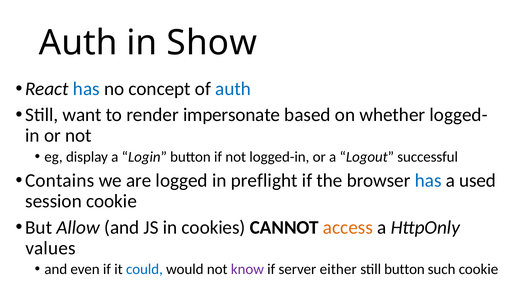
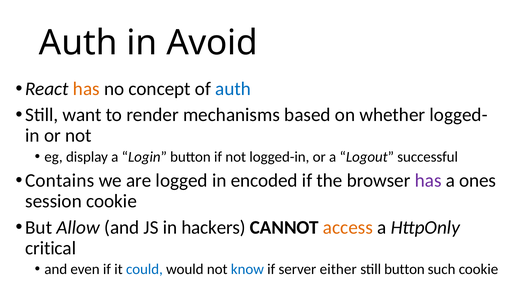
Show: Show -> Avoid
has at (86, 89) colour: blue -> orange
impersonate: impersonate -> mechanisms
preflight: preflight -> encoded
has at (428, 180) colour: blue -> purple
used: used -> ones
cookies: cookies -> hackers
values: values -> critical
know colour: purple -> blue
